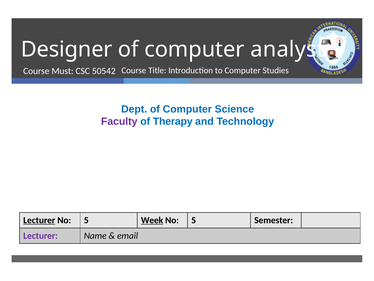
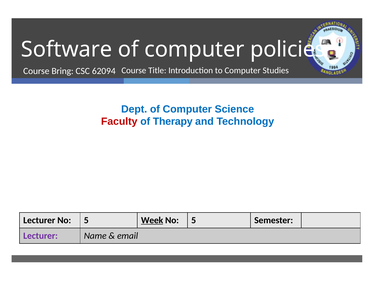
Designer: Designer -> Software
analyst: analyst -> policies
Must: Must -> Bring
50542: 50542 -> 62094
Faculty colour: purple -> red
Lecturer at (39, 220) underline: present -> none
